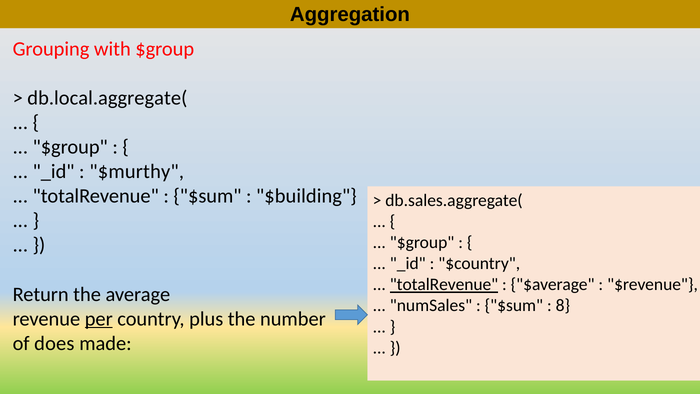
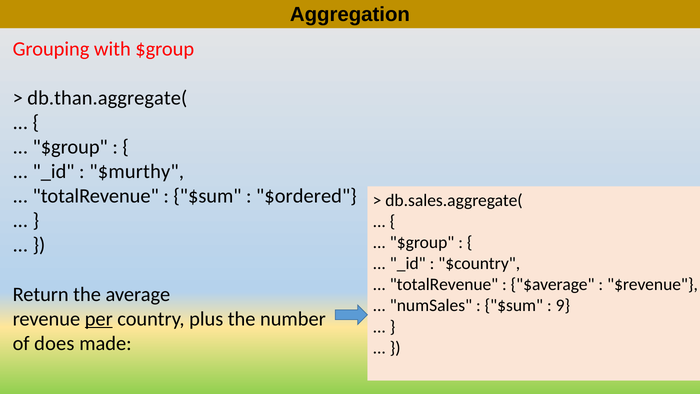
db.local.aggregate(: db.local.aggregate( -> db.than.aggregate(
$building: $building -> $ordered
totalRevenue at (444, 285) underline: present -> none
8: 8 -> 9
